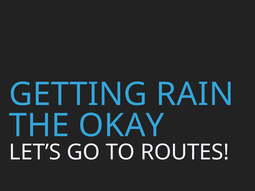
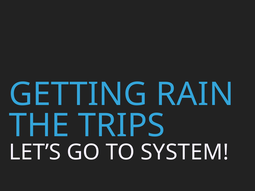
OKAY: OKAY -> TRIPS
ROUTES: ROUTES -> SYSTEM
